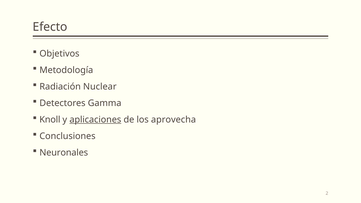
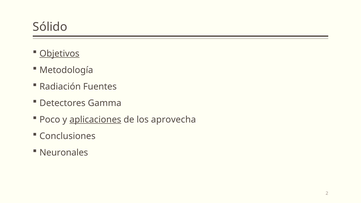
Efecto: Efecto -> Sólido
Objetivos underline: none -> present
Nuclear: Nuclear -> Fuentes
Knoll: Knoll -> Poco
